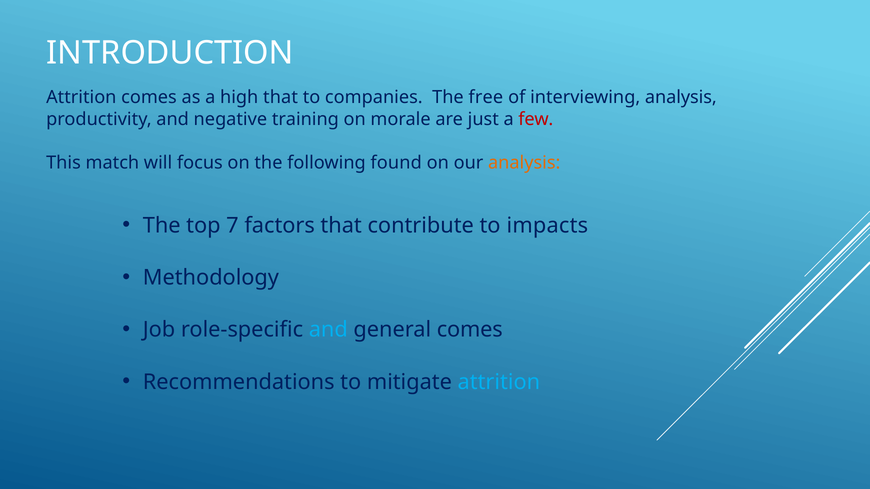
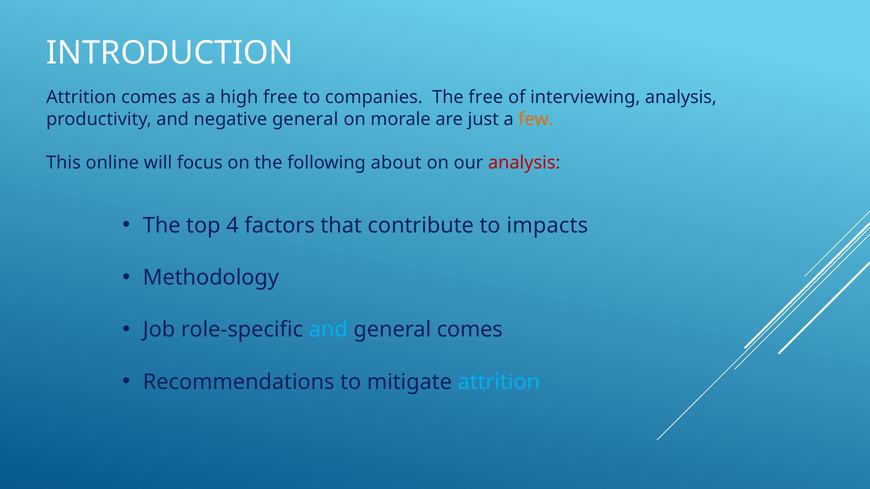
high that: that -> free
negative training: training -> general
few colour: red -> orange
match: match -> online
found: found -> about
analysis at (524, 163) colour: orange -> red
7: 7 -> 4
